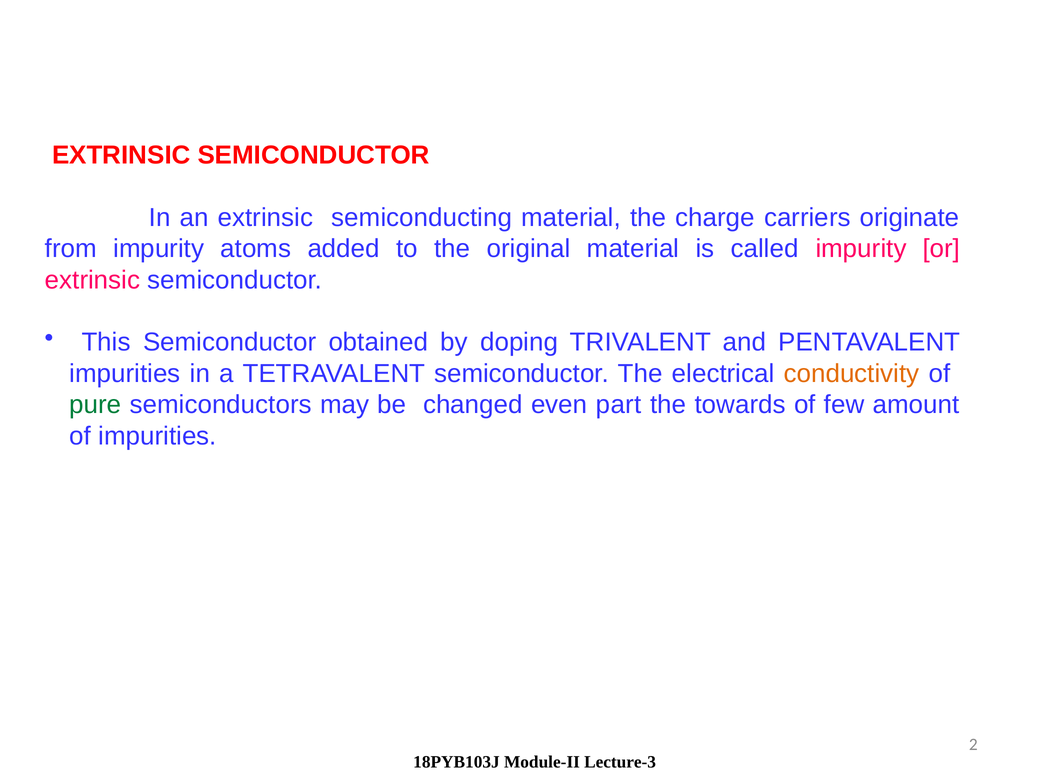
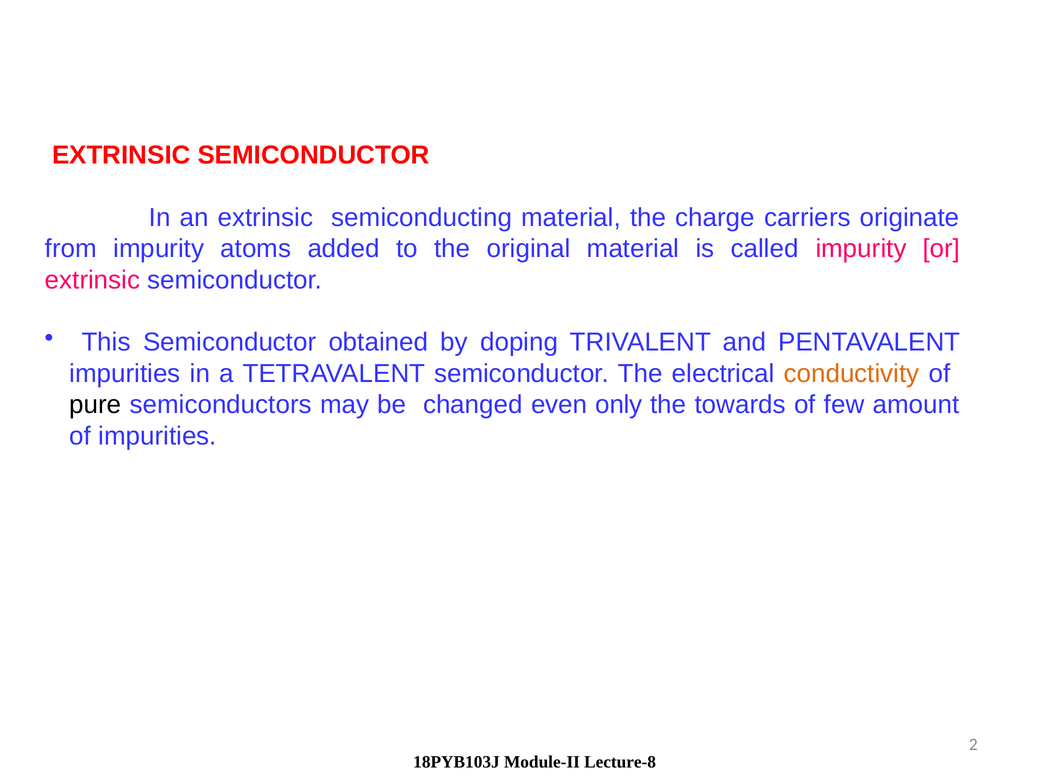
pure colour: green -> black
part: part -> only
Lecture-3: Lecture-3 -> Lecture-8
